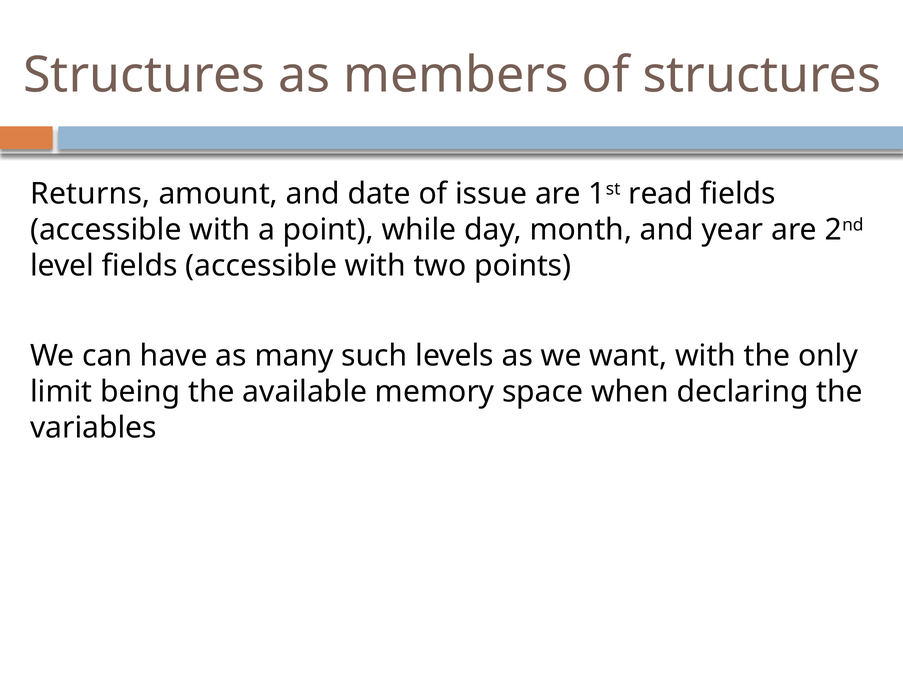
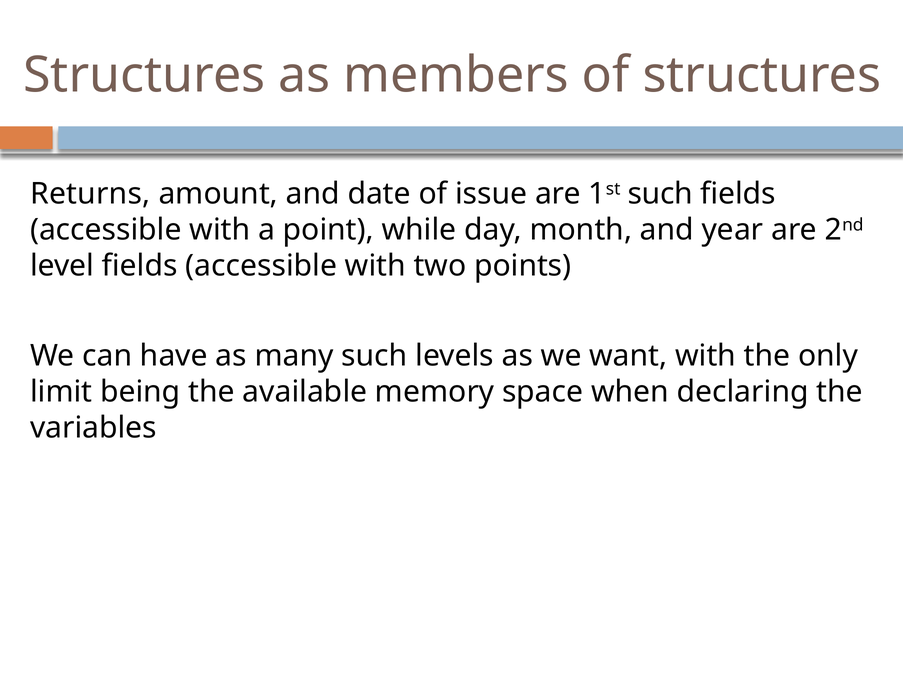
1st read: read -> such
